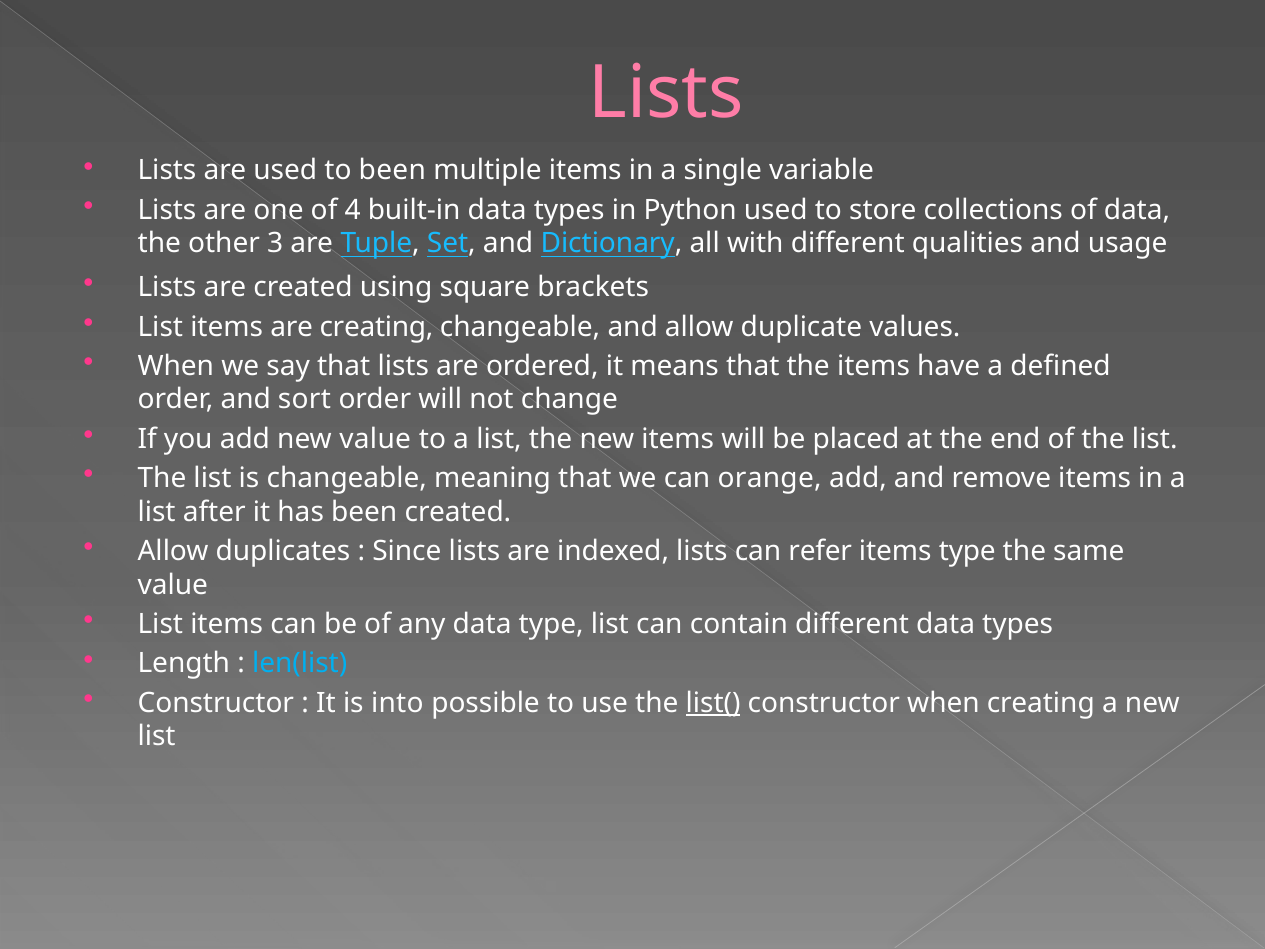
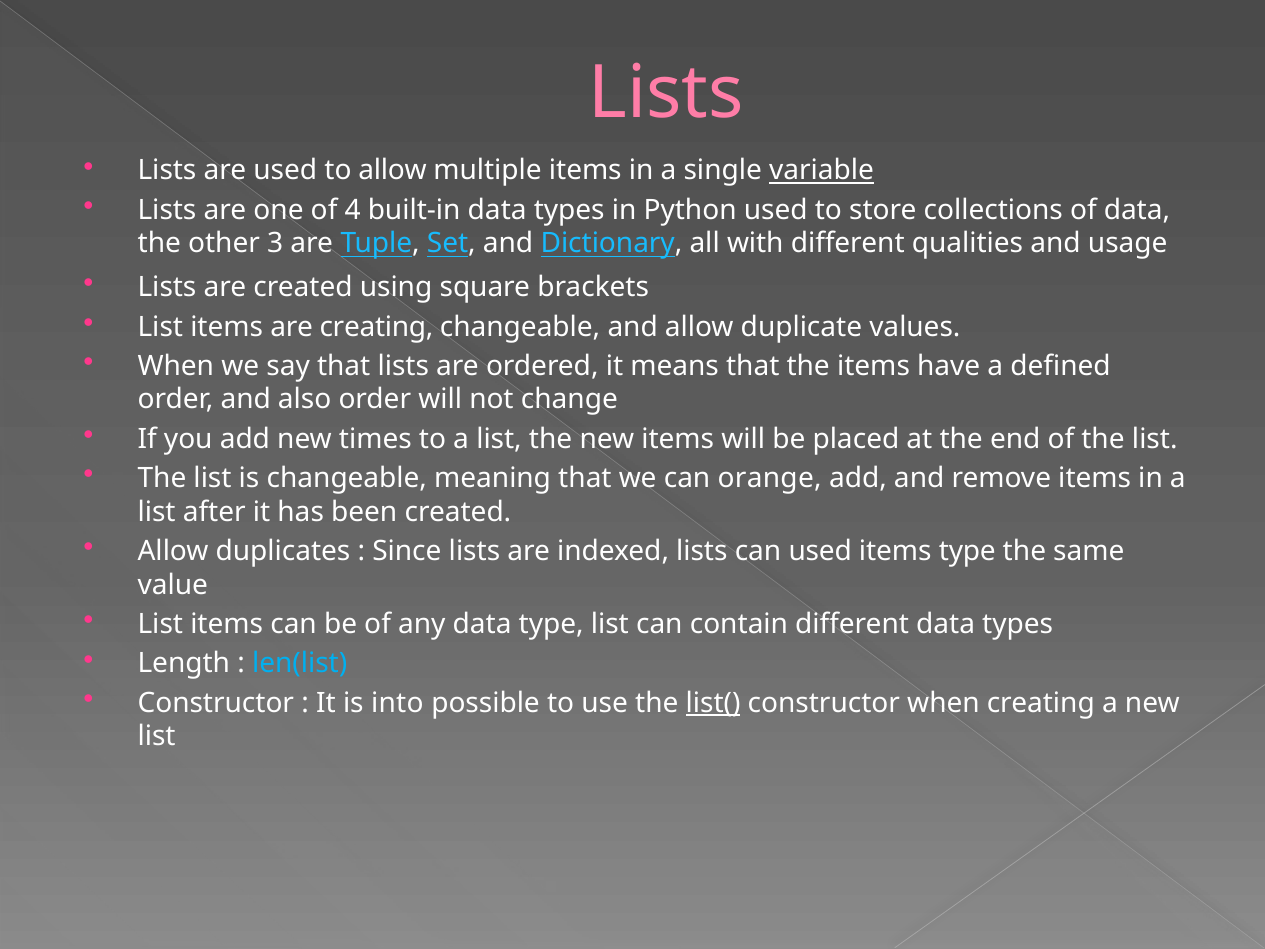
to been: been -> allow
variable underline: none -> present
sort: sort -> also
new value: value -> times
can refer: refer -> used
